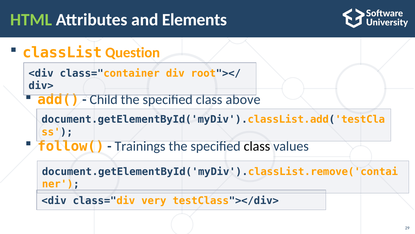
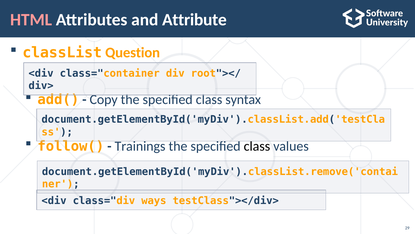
HTML colour: light green -> pink
Elements: Elements -> Attribute
Child: Child -> Copy
above: above -> syntax
very: very -> ways
